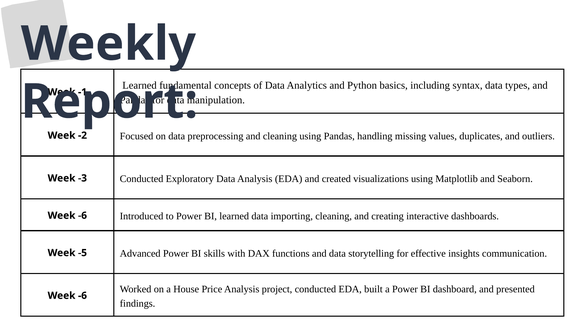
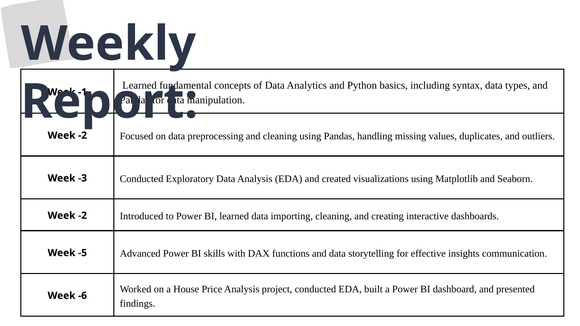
-6 at (83, 216): -6 -> -2
